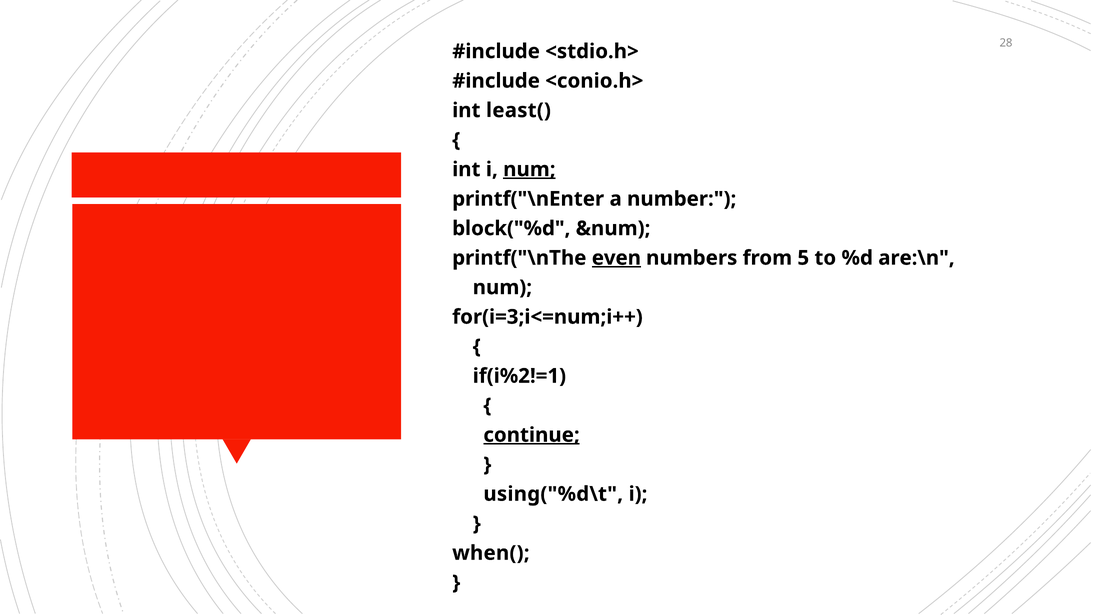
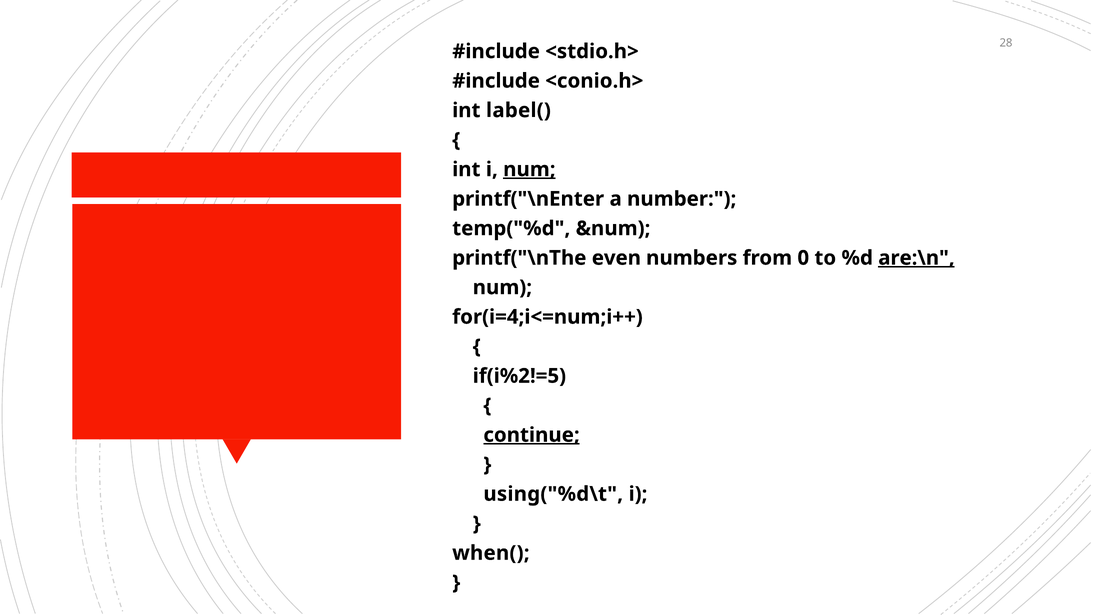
least(: least( -> label(
block("%d: block("%d -> temp("%d
even underline: present -> none
5: 5 -> 0
are:\n underline: none -> present
for(i=3;i<=num;i++: for(i=3;i<=num;i++ -> for(i=4;i<=num;i++
if(i%2!=1: if(i%2!=1 -> if(i%2!=5
